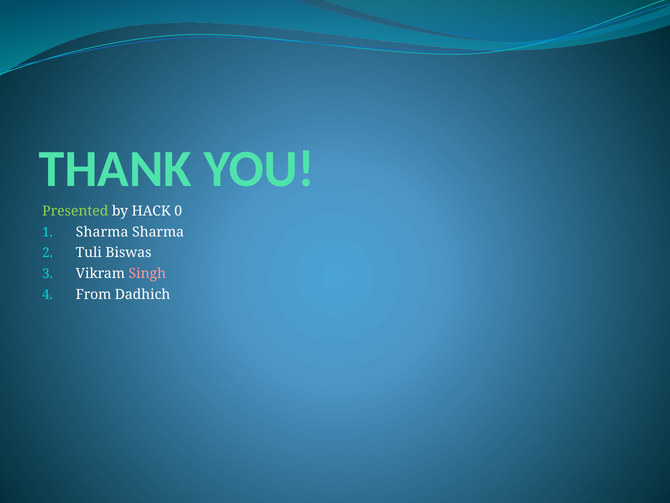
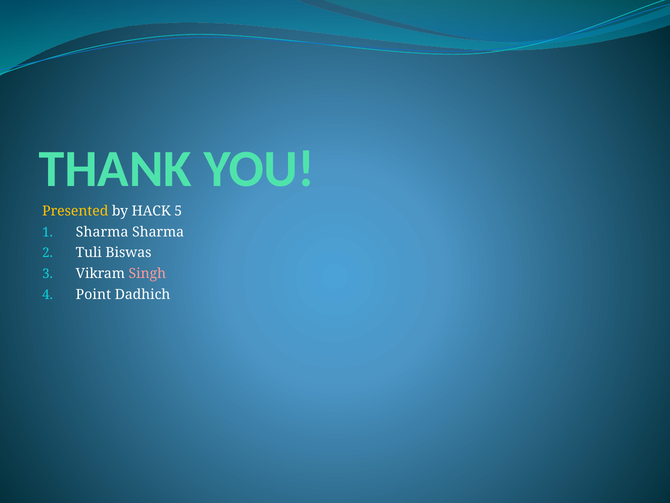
Presented colour: light green -> yellow
0: 0 -> 5
From: From -> Point
